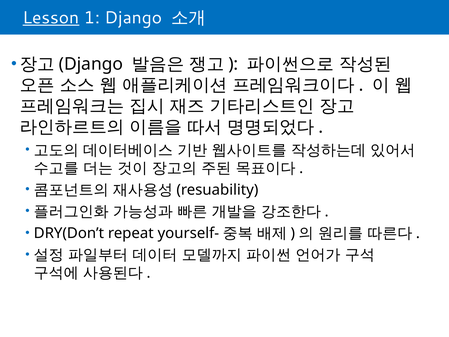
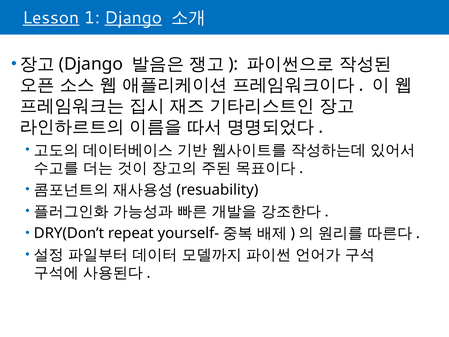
Django at (133, 18) underline: none -> present
